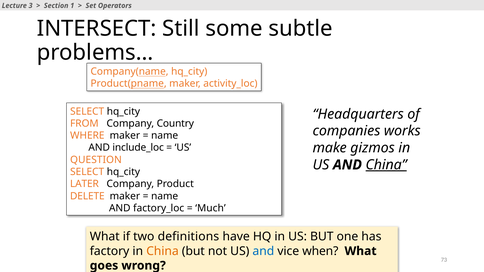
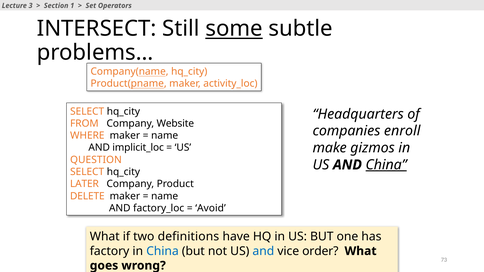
some underline: none -> present
Country: Country -> Website
works: works -> enroll
include_loc: include_loc -> implicit_loc
Much: Much -> Avoid
China at (163, 251) colour: orange -> blue
when: when -> order
